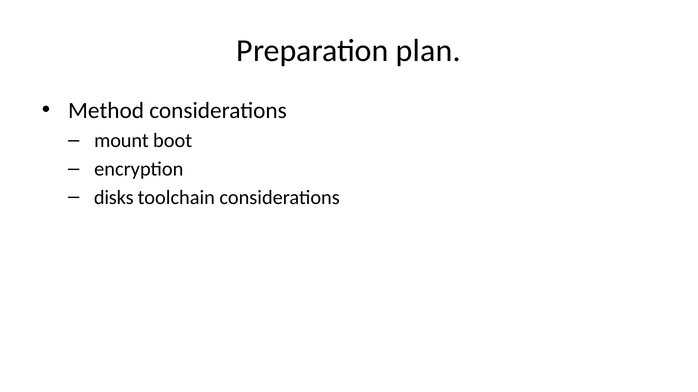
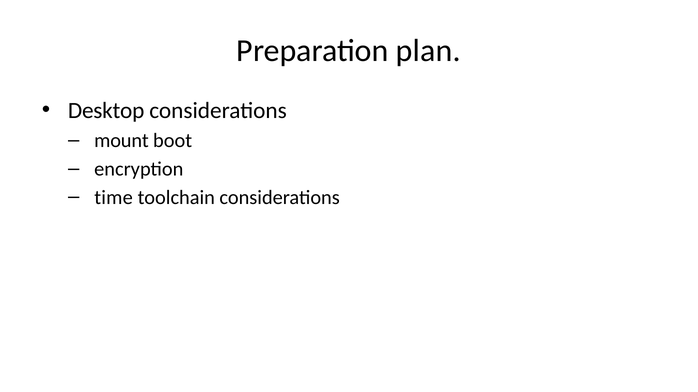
Method: Method -> Desktop
disks: disks -> time
